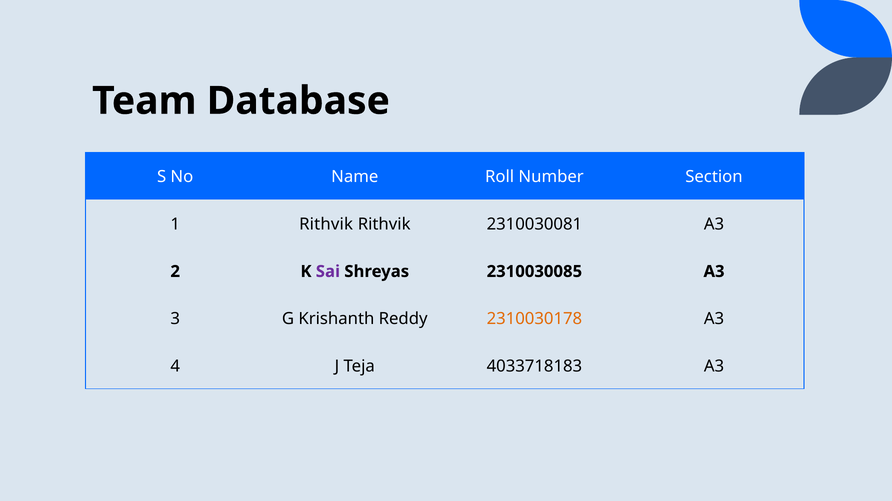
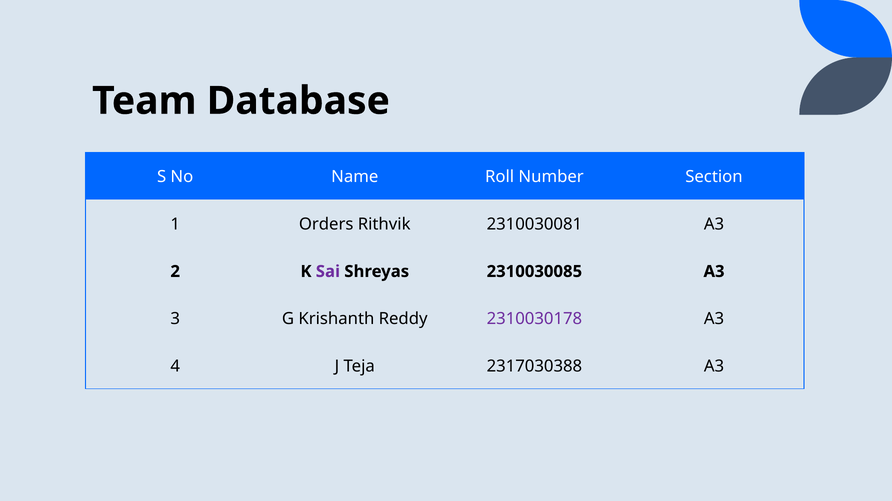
1 Rithvik: Rithvik -> Orders
2310030178 colour: orange -> purple
4033718183: 4033718183 -> 2317030388
